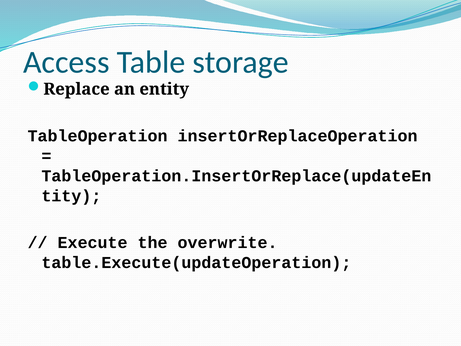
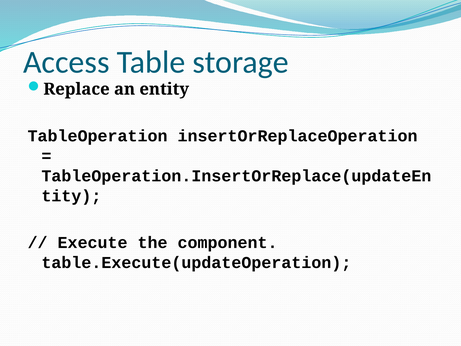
overwrite: overwrite -> component
